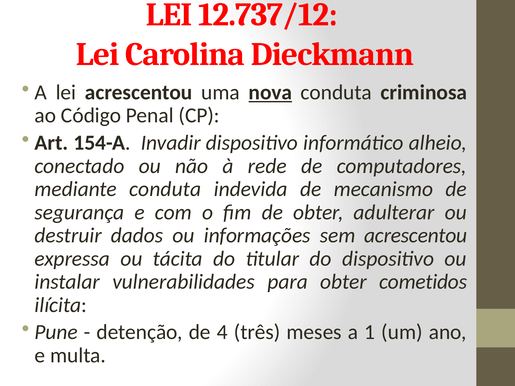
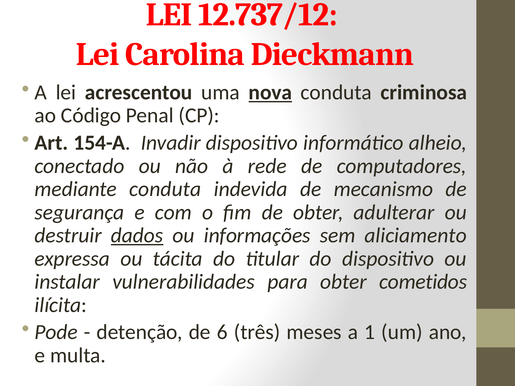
dados underline: none -> present
sem acrescentou: acrescentou -> aliciamento
Pune: Pune -> Pode
4: 4 -> 6
